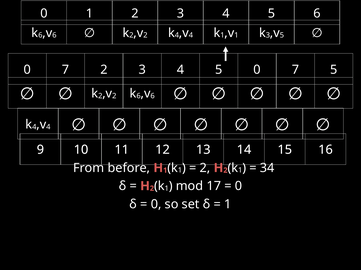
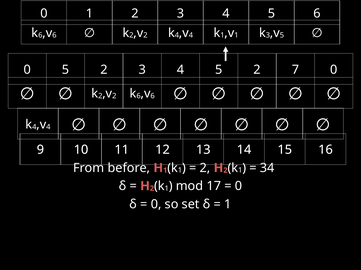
7 at (66, 70): 7 -> 5
4 5 0: 0 -> 2
7 5: 5 -> 0
